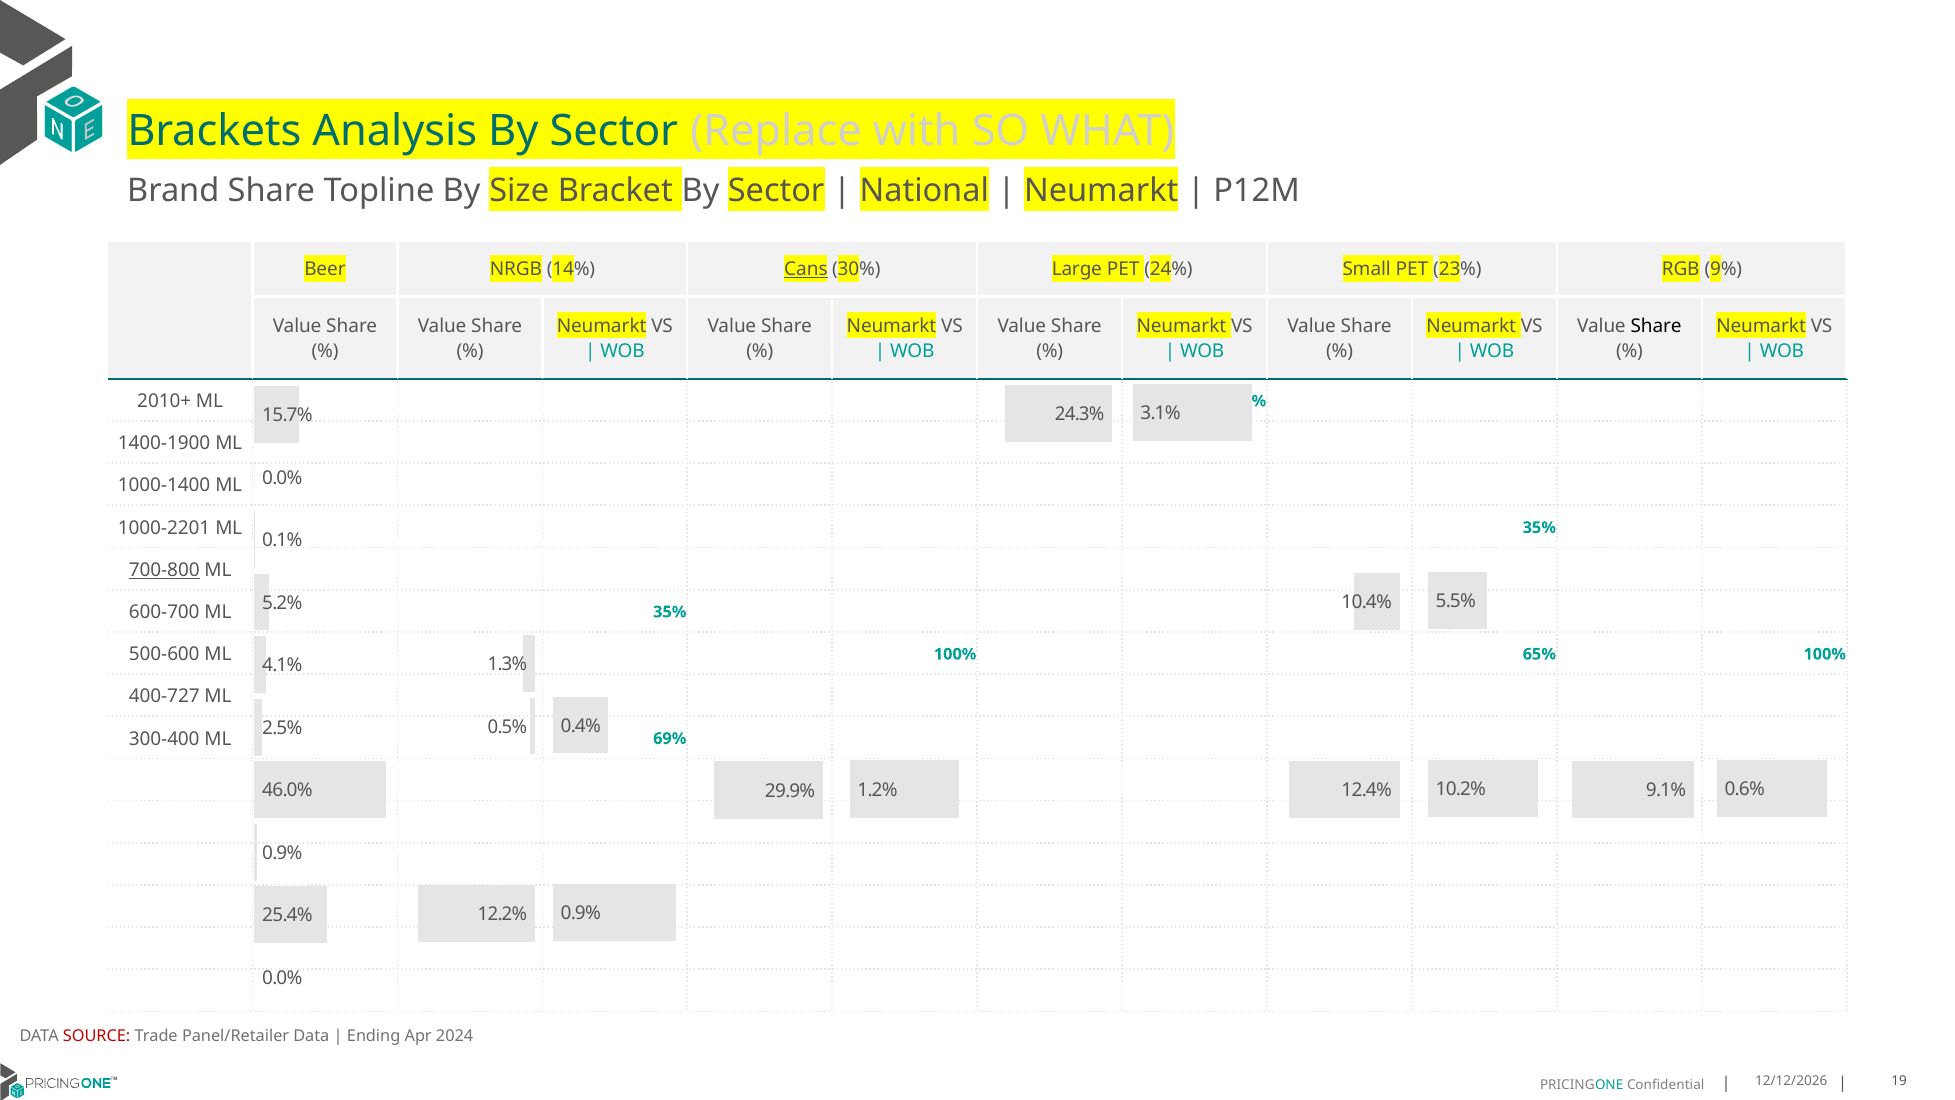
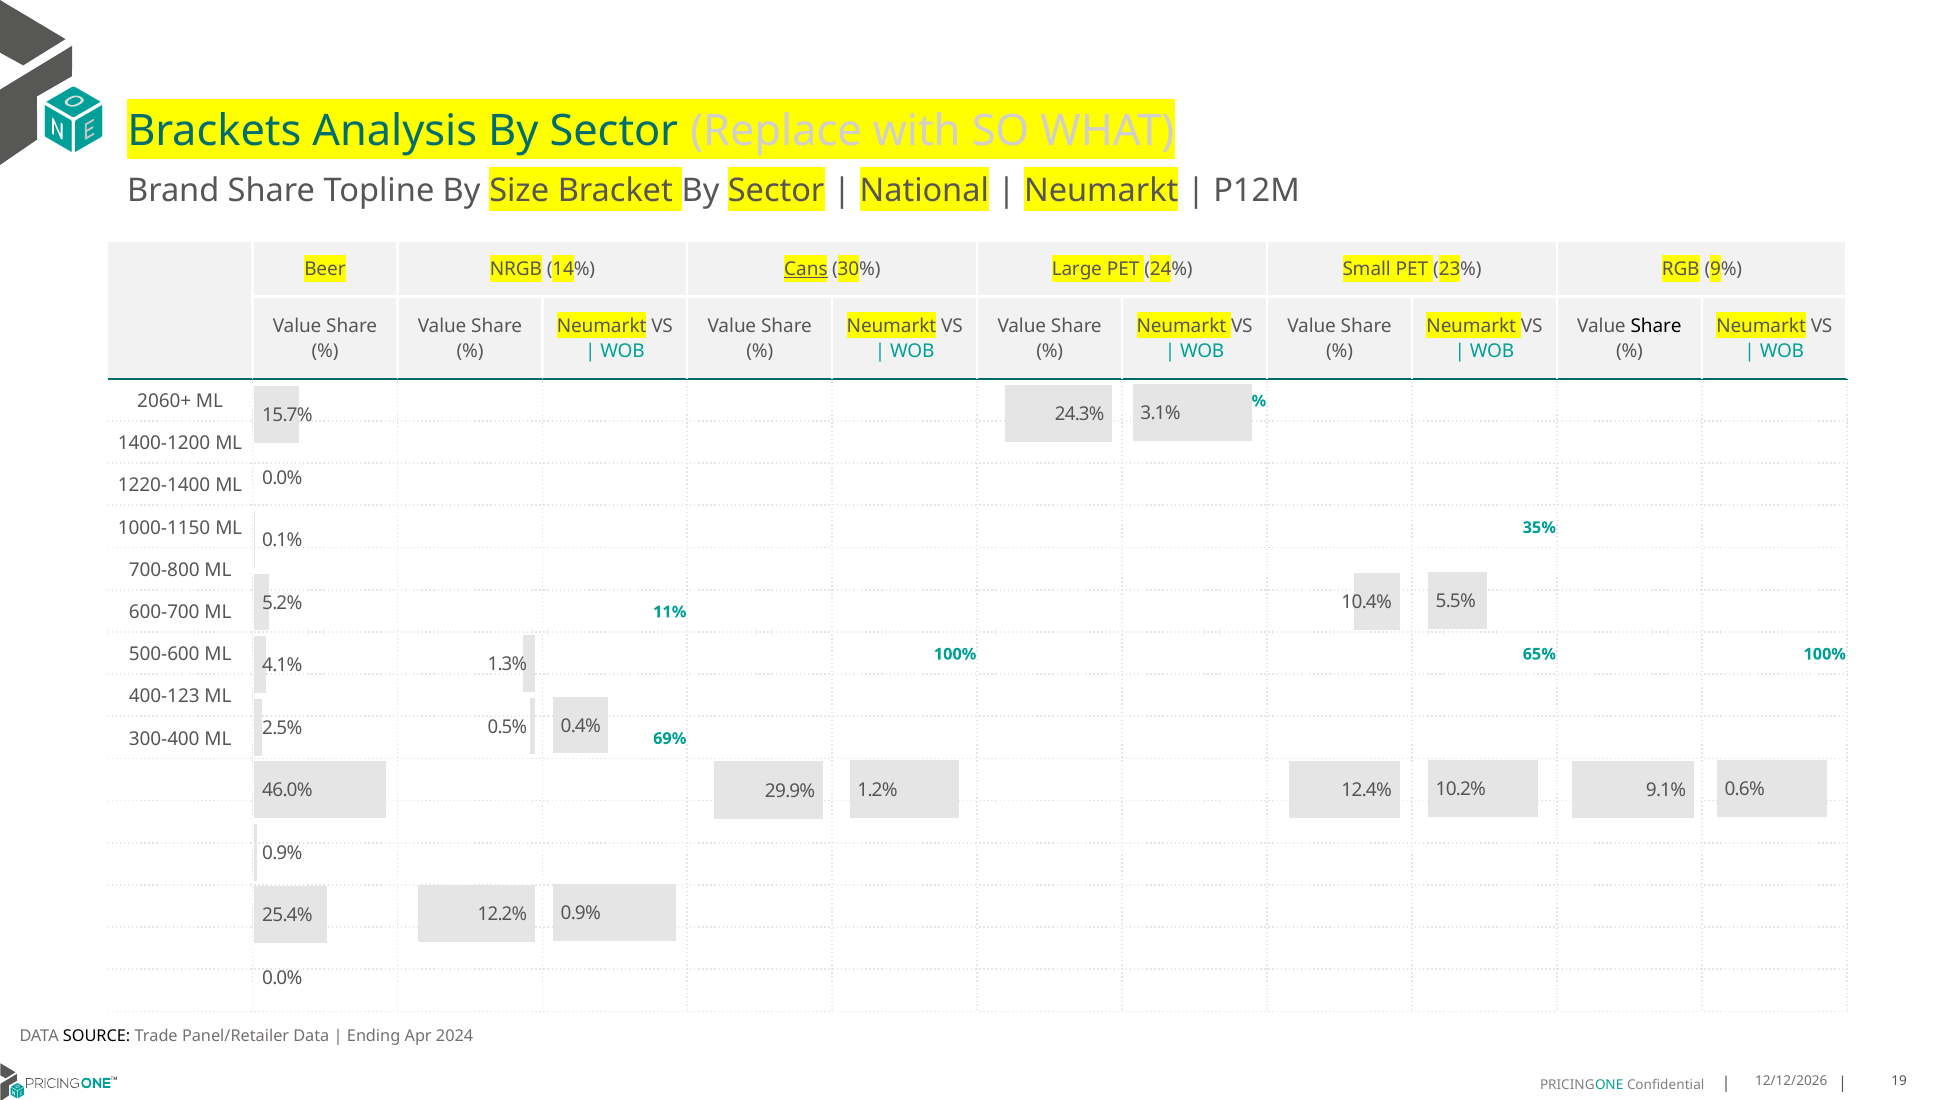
2010+: 2010+ -> 2060+
1400-1900: 1400-1900 -> 1400-1200
1000-1400: 1000-1400 -> 1220-1400
1000-2201: 1000-2201 -> 1000-1150
700-800 underline: present -> none
600-700 ML 35%: 35% -> 11%
400-727: 400-727 -> 400-123
SOURCE colour: red -> black
